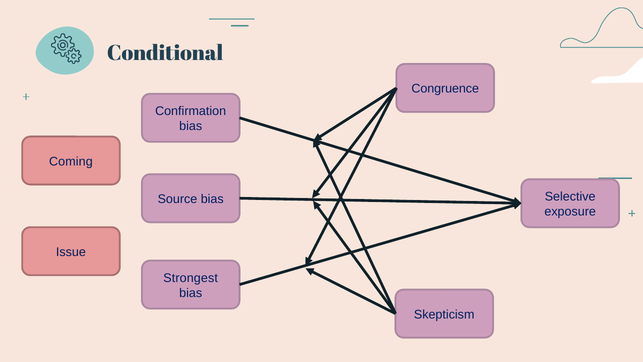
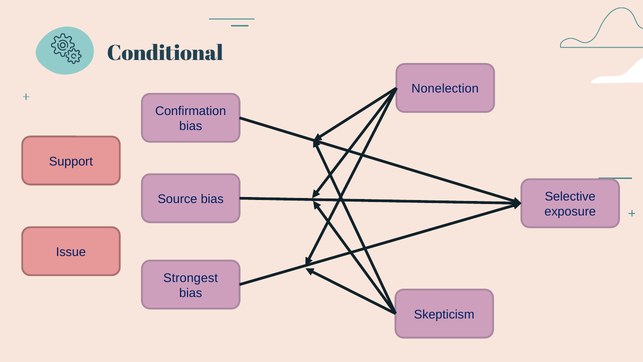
Congruence: Congruence -> Nonelection
Coming: Coming -> Support
